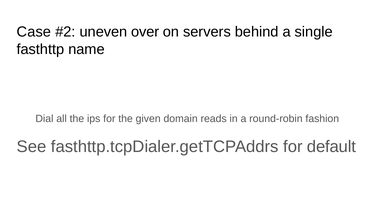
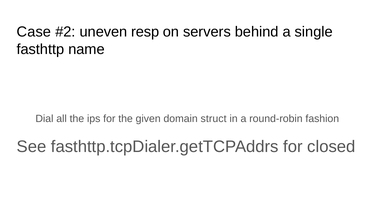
over: over -> resp
reads: reads -> struct
default: default -> closed
